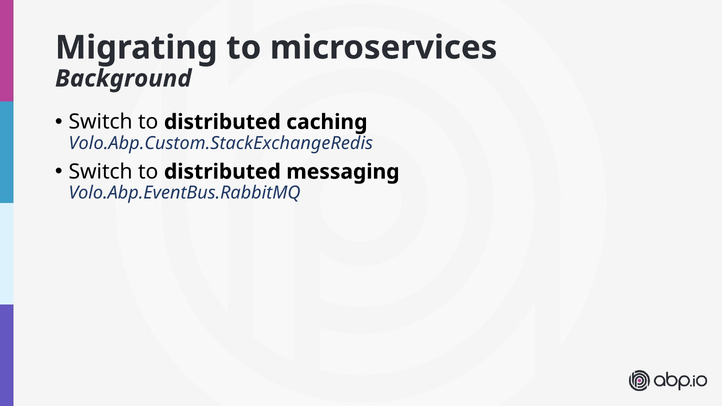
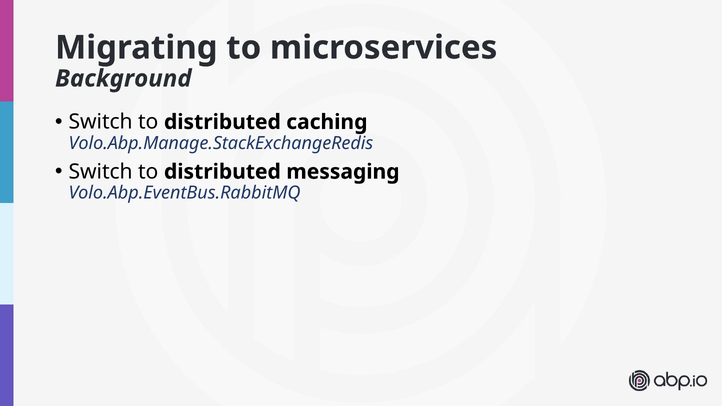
Volo.Abp.Custom.StackExchangeRedis: Volo.Abp.Custom.StackExchangeRedis -> Volo.Abp.Manage.StackExchangeRedis
